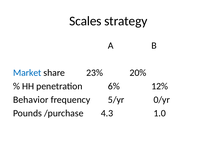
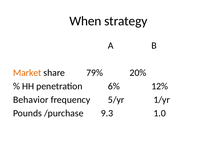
Scales: Scales -> When
Market colour: blue -> orange
23%: 23% -> 79%
0/yr: 0/yr -> 1/yr
4.3: 4.3 -> 9.3
